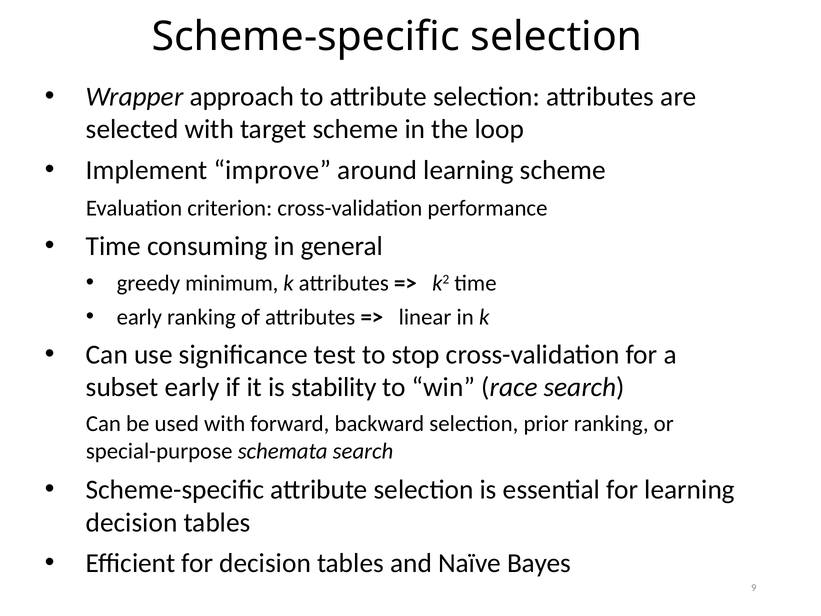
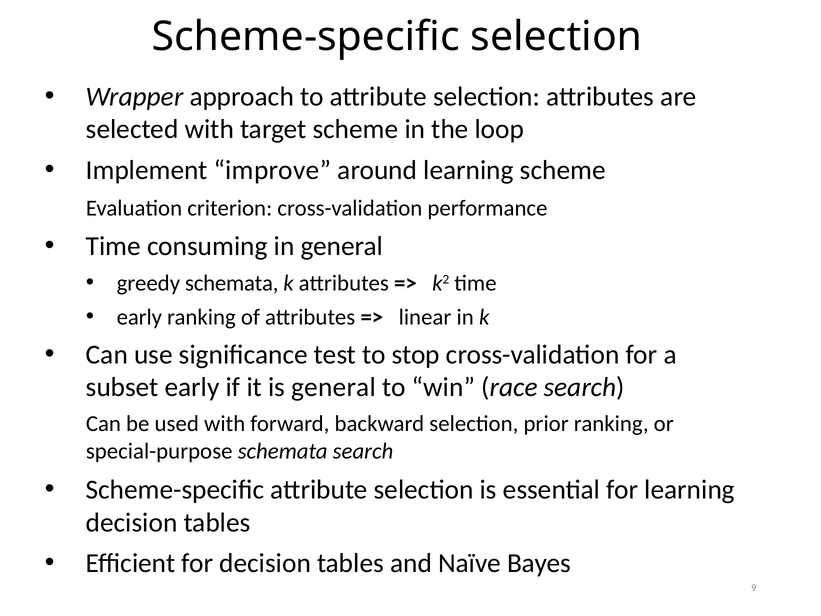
greedy minimum: minimum -> schemata
is stability: stability -> general
